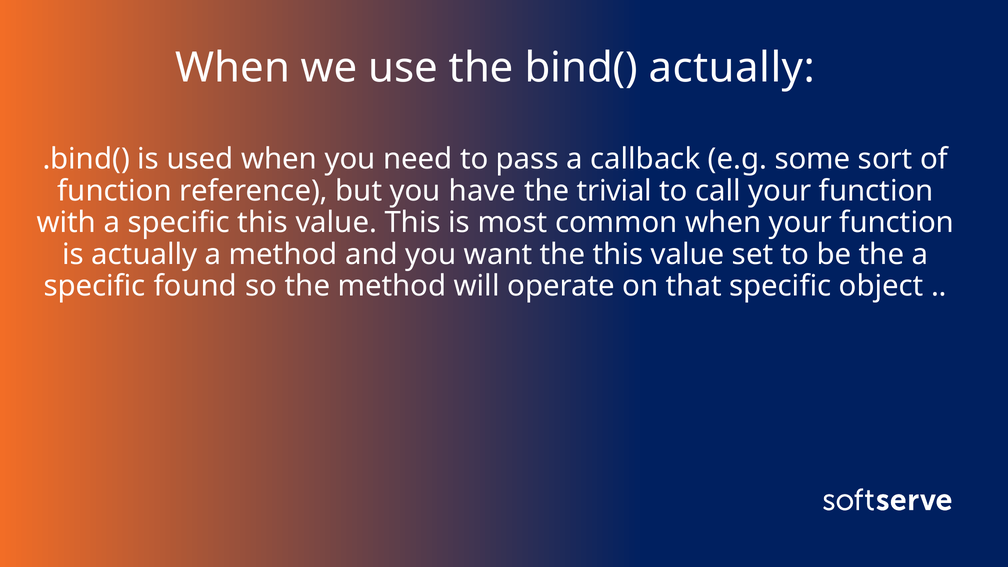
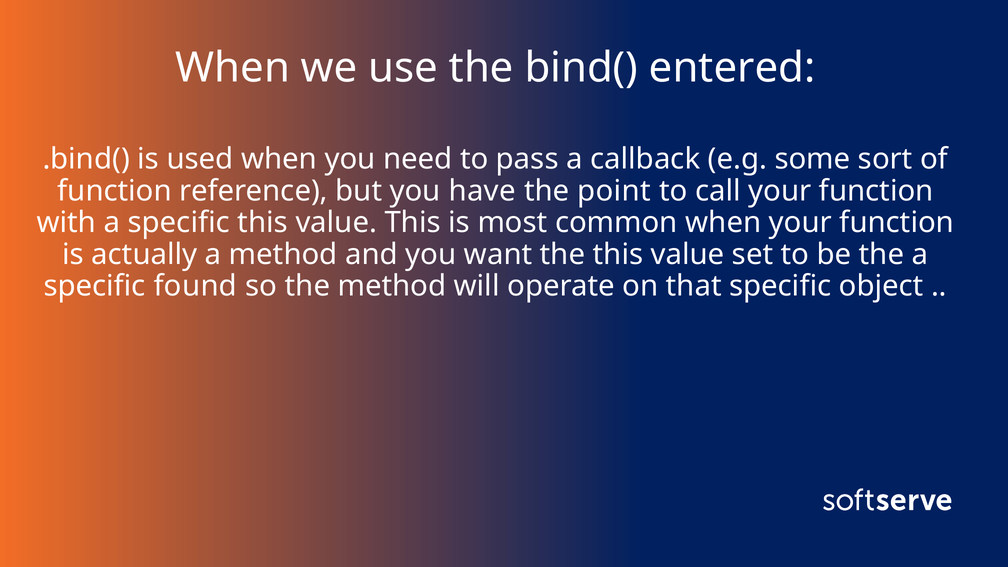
bind( actually: actually -> entered
trivial: trivial -> point
